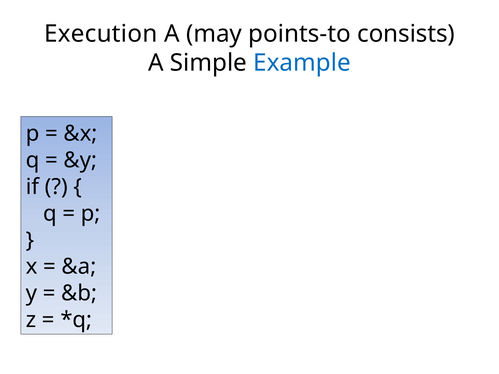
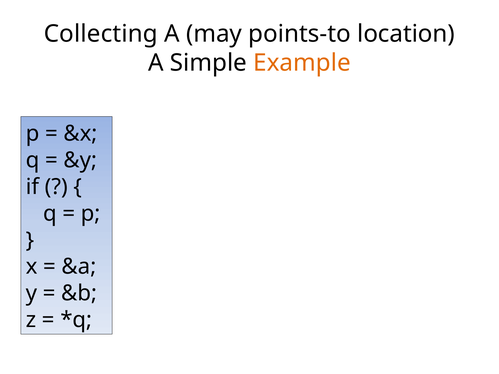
Execution: Execution -> Collecting
consists: consists -> location
Example colour: blue -> orange
